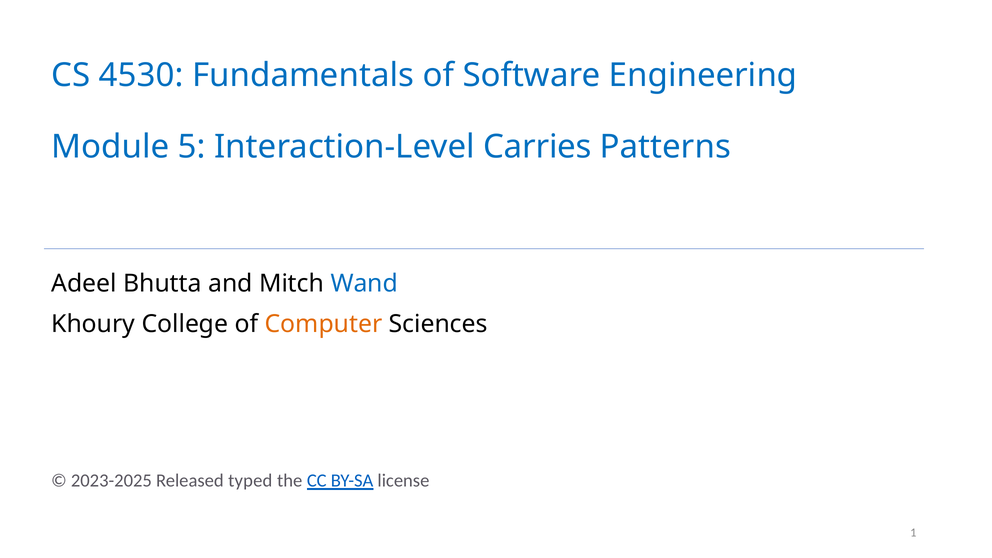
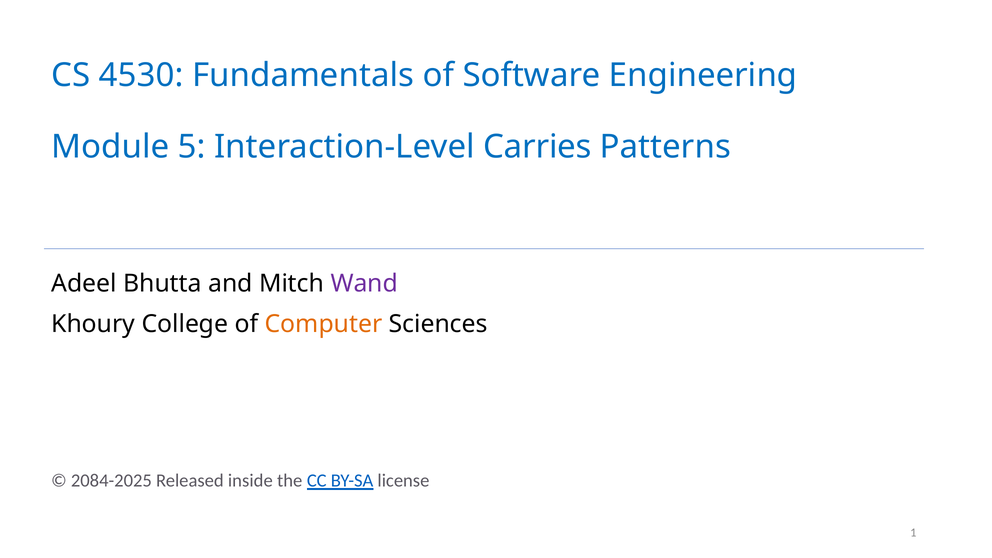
Wand colour: blue -> purple
2023-2025: 2023-2025 -> 2084-2025
typed: typed -> inside
